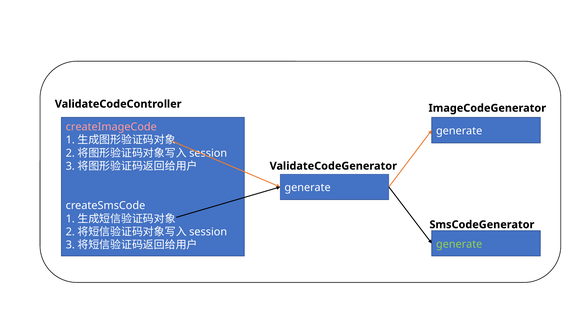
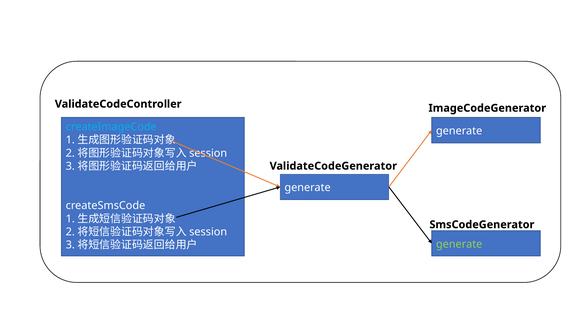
createImageCode colour: pink -> light blue
